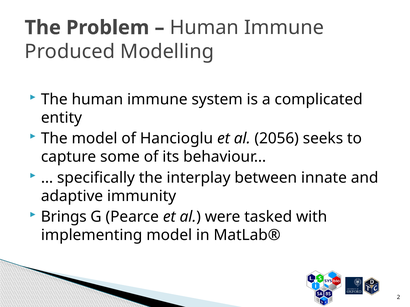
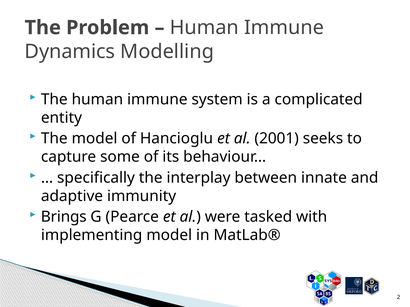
Produced: Produced -> Dynamics
2056: 2056 -> 2001
